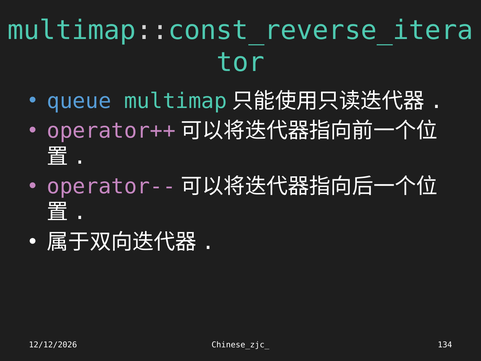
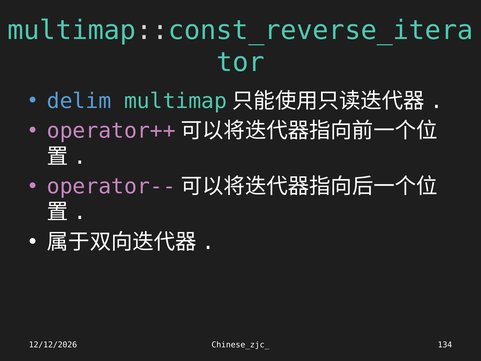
queue: queue -> delim
